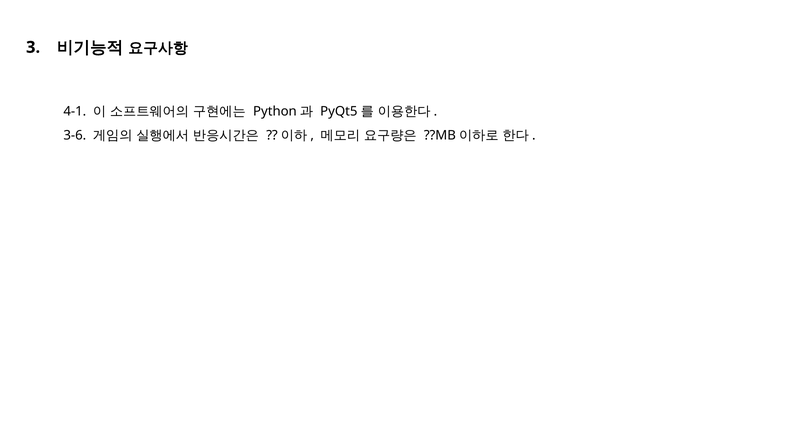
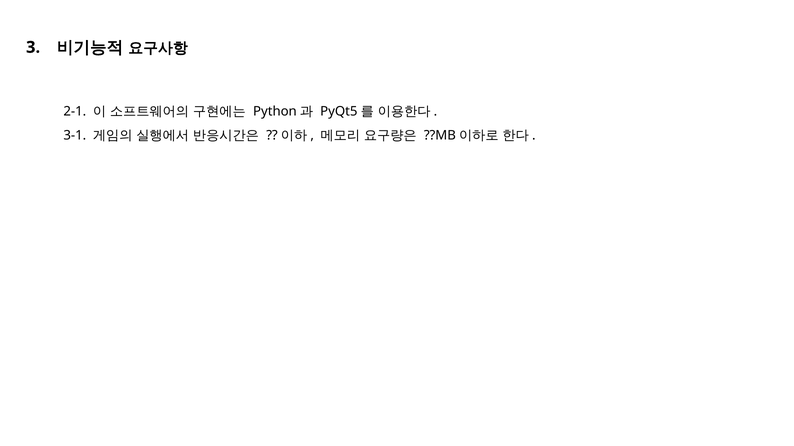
4-1: 4-1 -> 2-1
3-6: 3-6 -> 3-1
